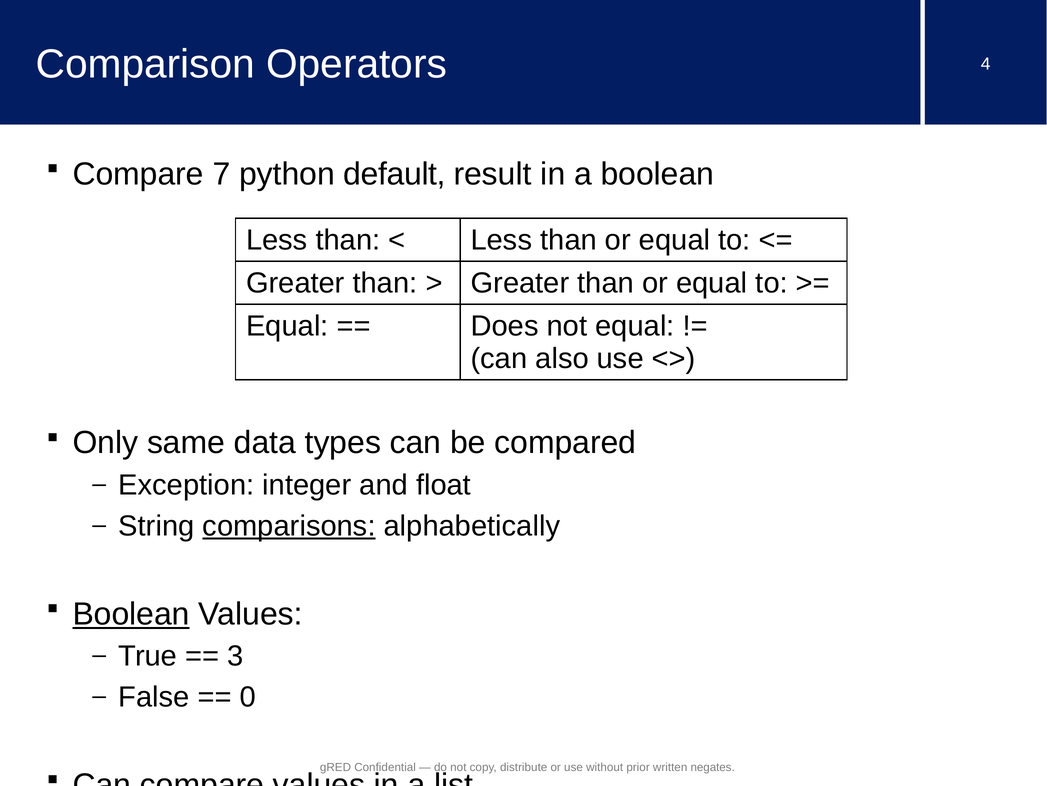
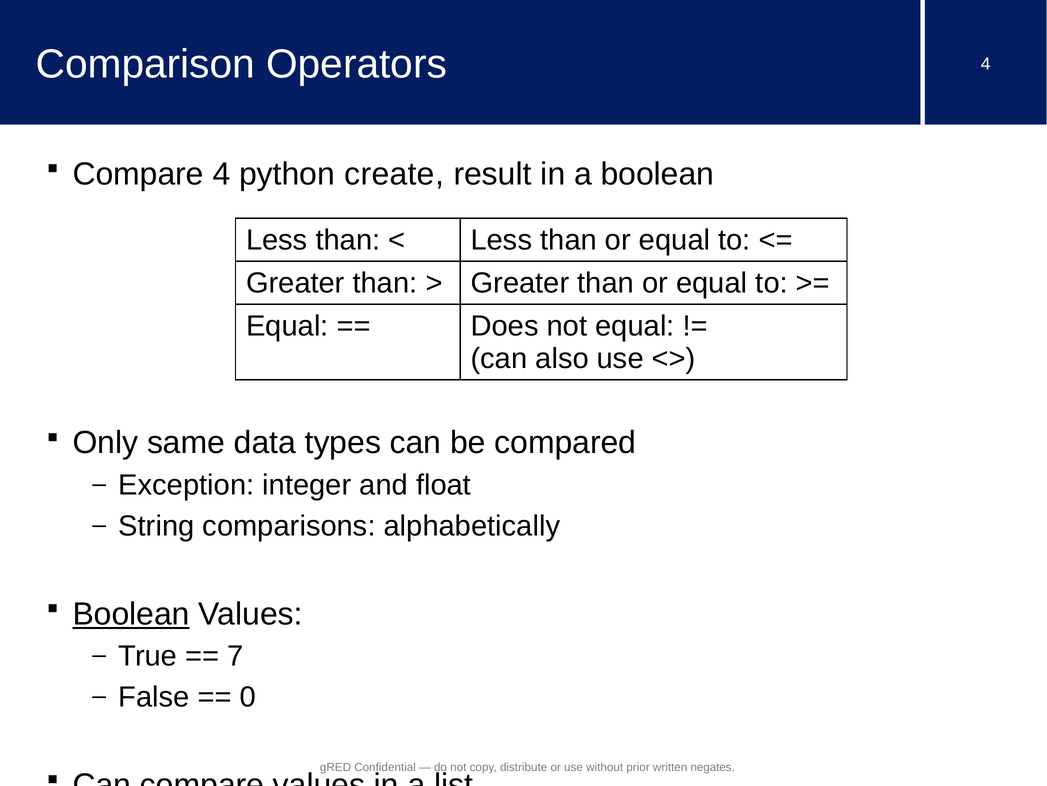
Compare 7: 7 -> 4
default: default -> create
comparisons underline: present -> none
3: 3 -> 7
